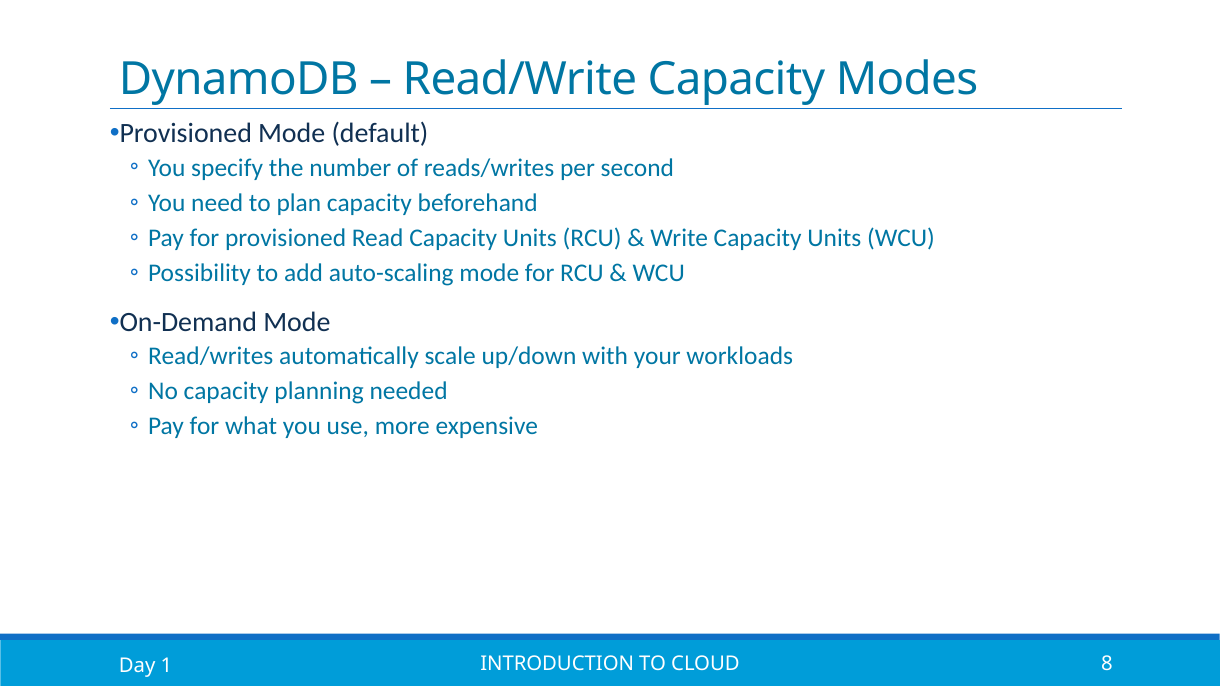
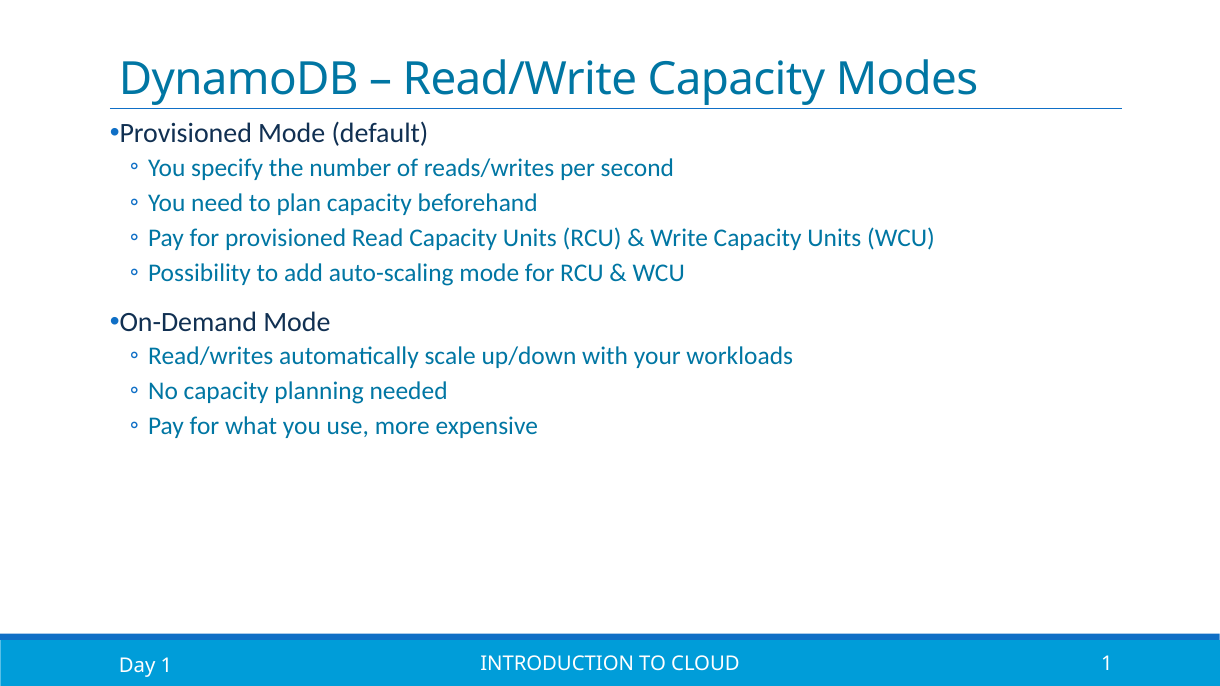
CLOUD 8: 8 -> 1
